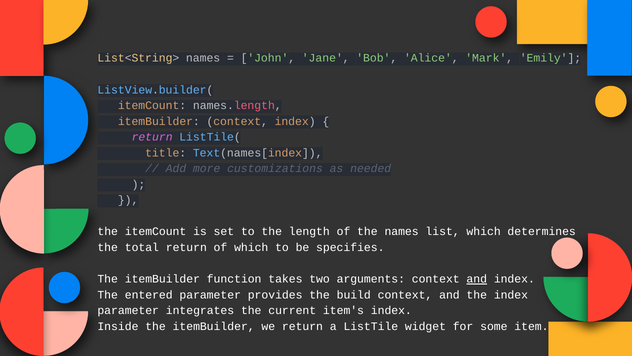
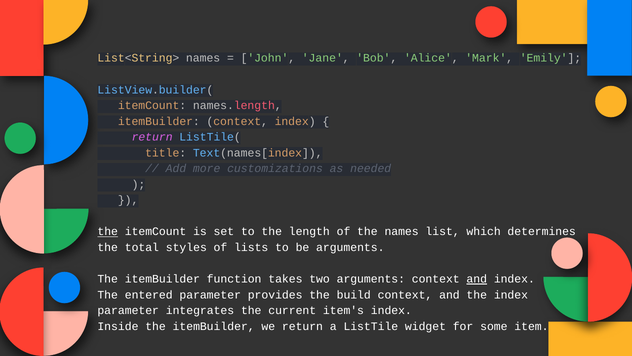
the at (108, 231) underline: none -> present
total return: return -> styles
of which: which -> lists
be specifies: specifies -> arguments
